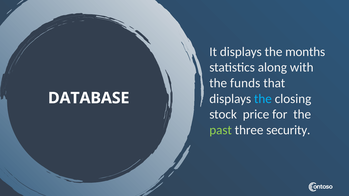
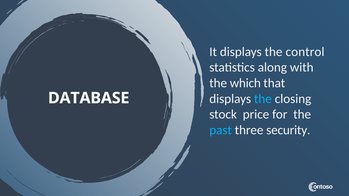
months: months -> control
funds: funds -> which
past colour: light green -> light blue
